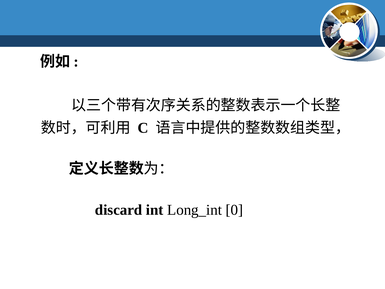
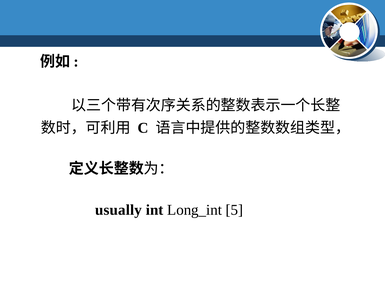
discard: discard -> usually
0: 0 -> 5
